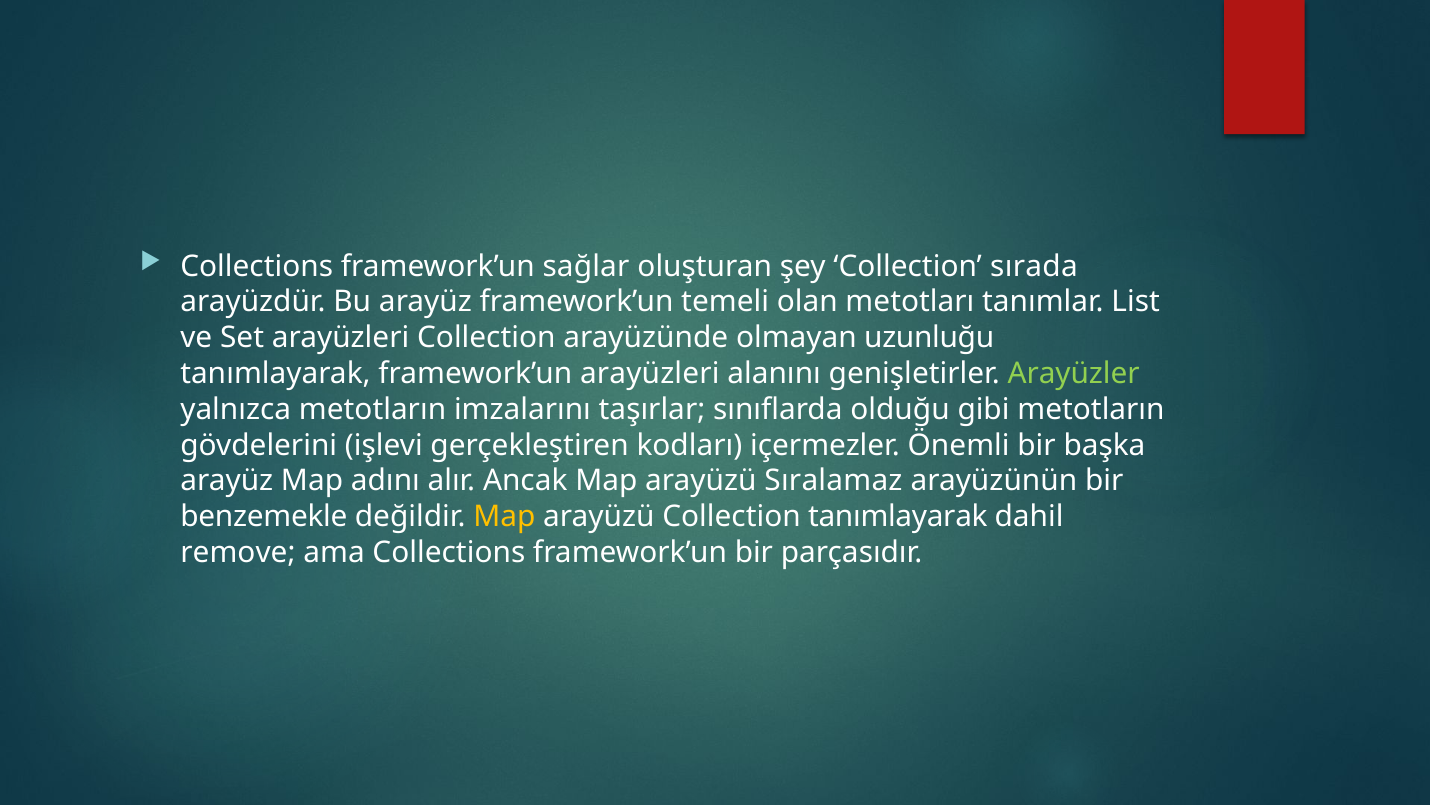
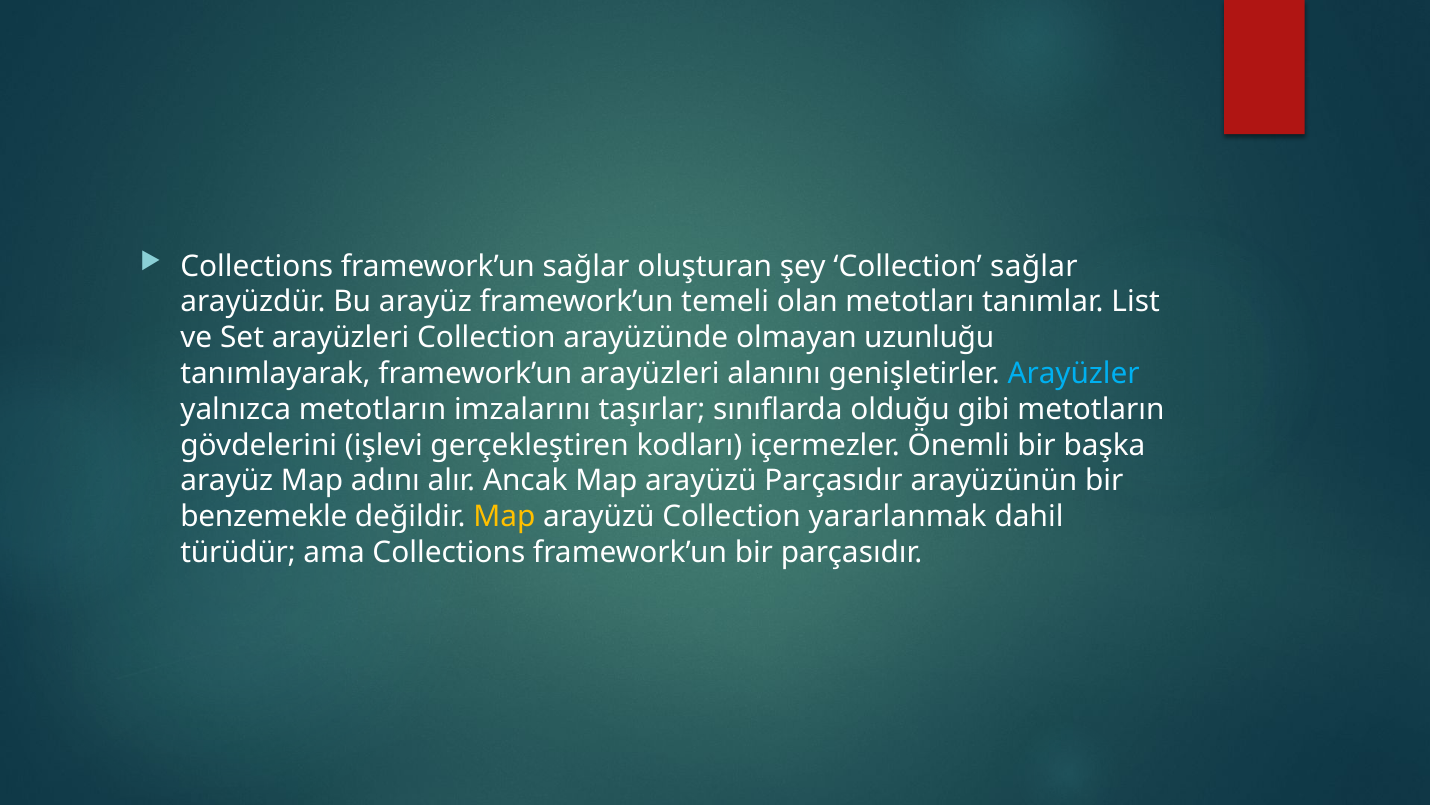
Collection sırada: sırada -> sağlar
Arayüzler colour: light green -> light blue
arayüzü Sıralamaz: Sıralamaz -> Parçasıdır
Collection tanımlayarak: tanımlayarak -> yararlanmak
remove: remove -> türüdür
